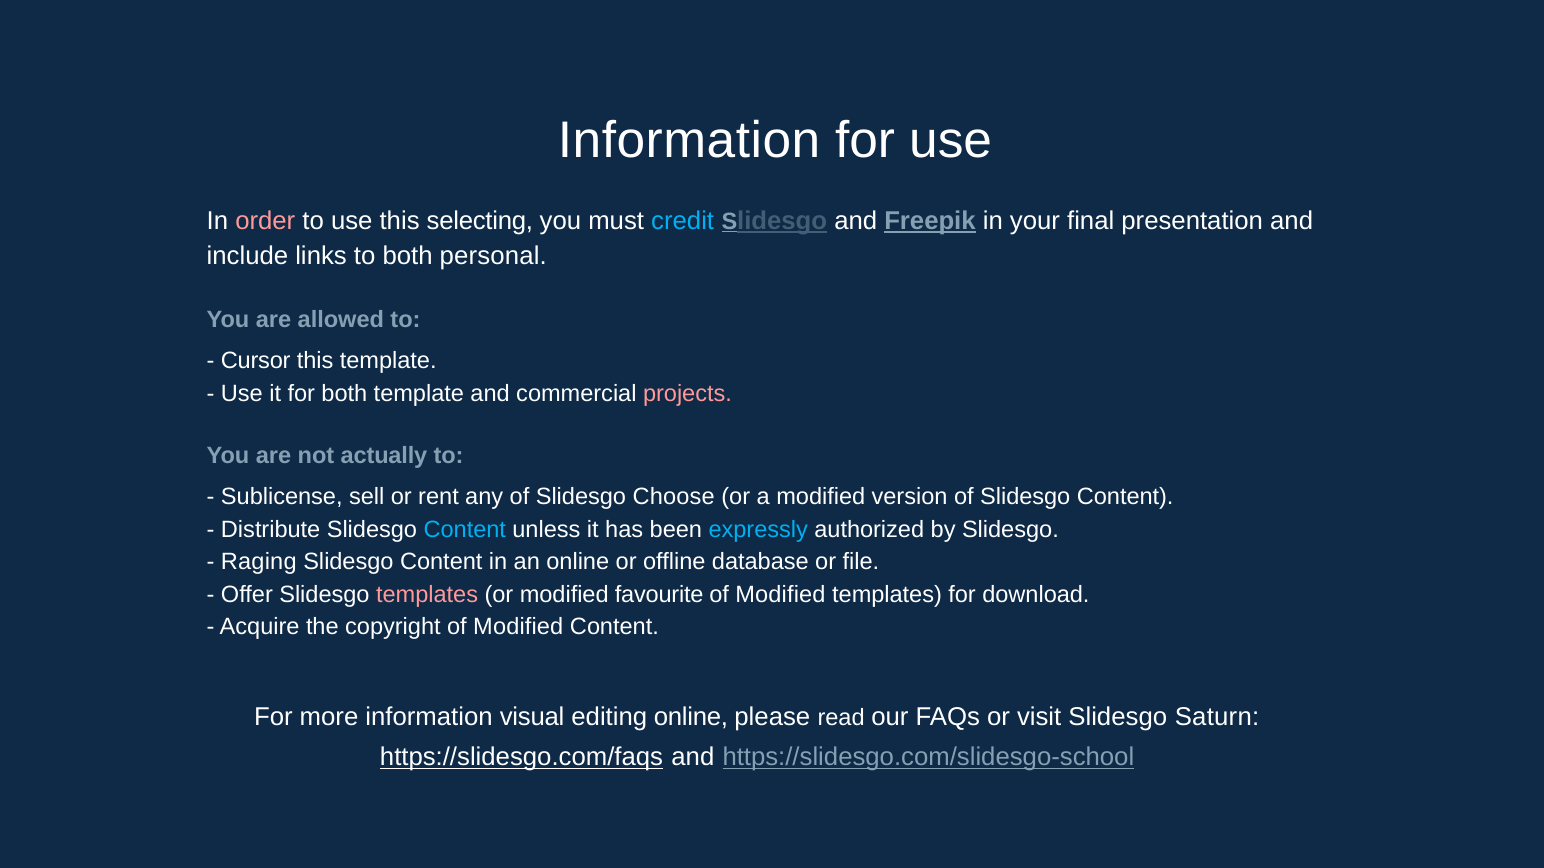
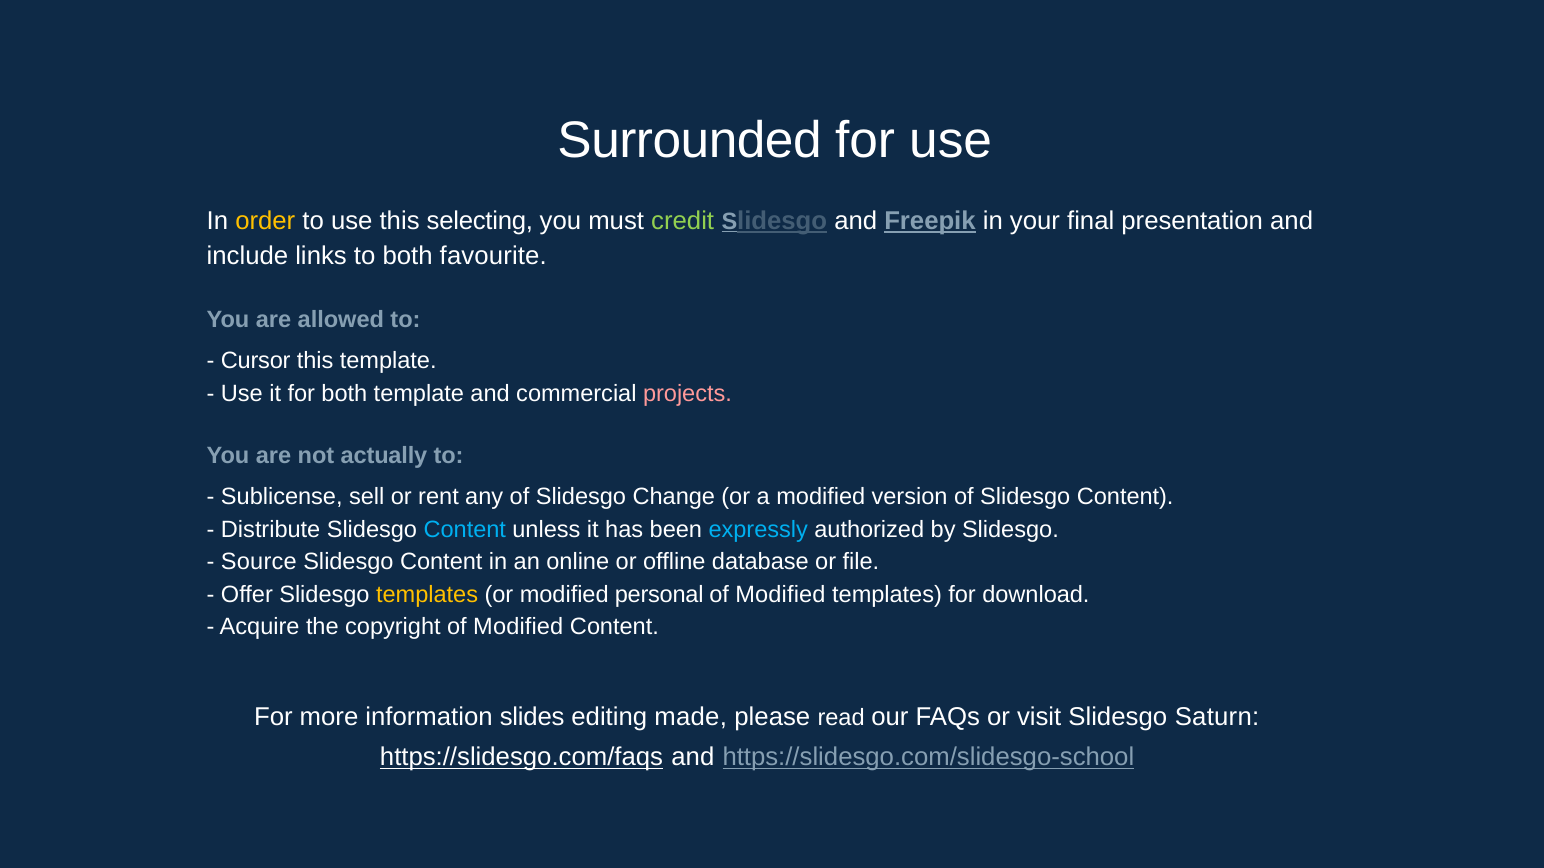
Information at (689, 140): Information -> Surrounded
order colour: pink -> yellow
credit colour: light blue -> light green
personal: personal -> favourite
Choose: Choose -> Change
Raging: Raging -> Source
templates at (427, 595) colour: pink -> yellow
favourite: favourite -> personal
visual: visual -> slides
editing online: online -> made
